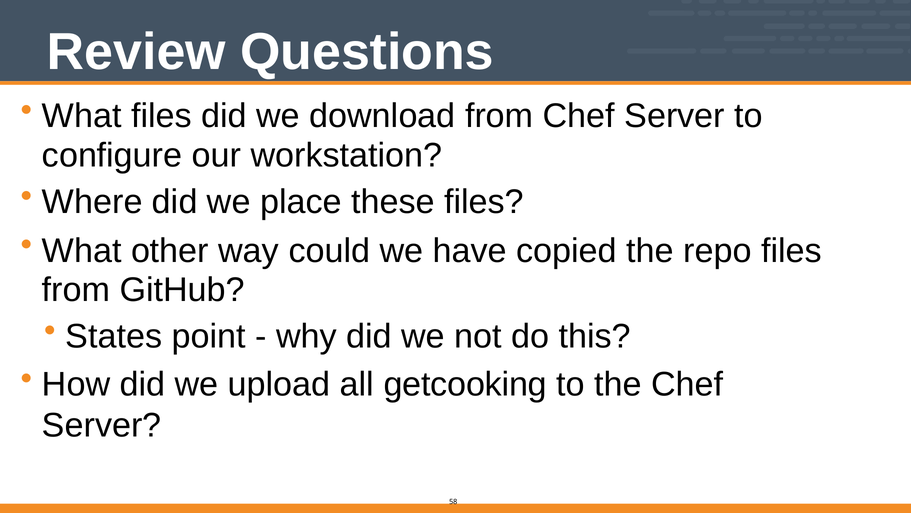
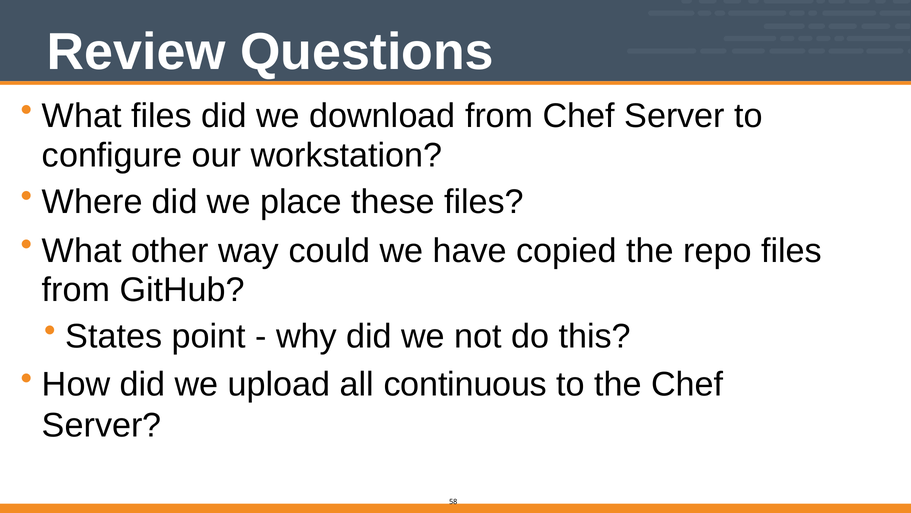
getcooking: getcooking -> continuous
